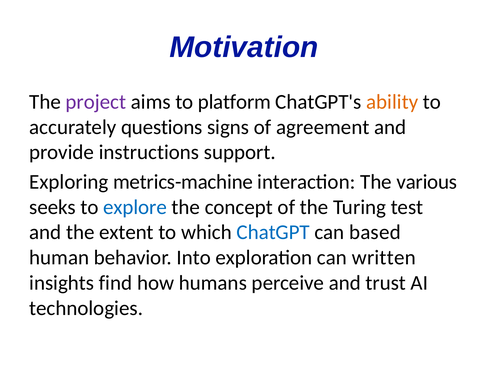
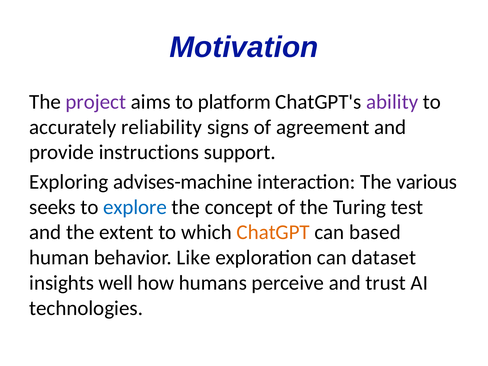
ability colour: orange -> purple
questions: questions -> reliability
metrics-machine: metrics-machine -> advises-machine
ChatGPT colour: blue -> orange
Into: Into -> Like
written: written -> dataset
find: find -> well
